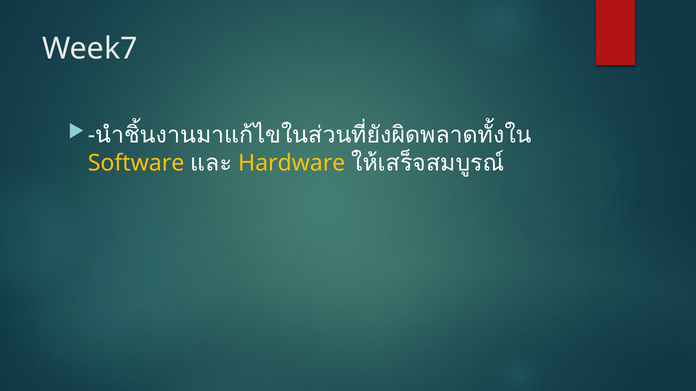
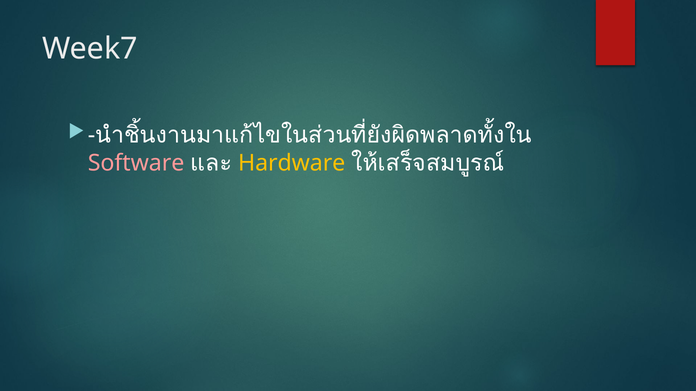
Software colour: yellow -> pink
